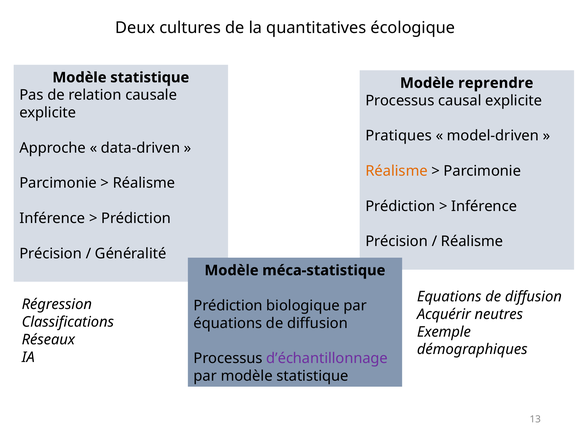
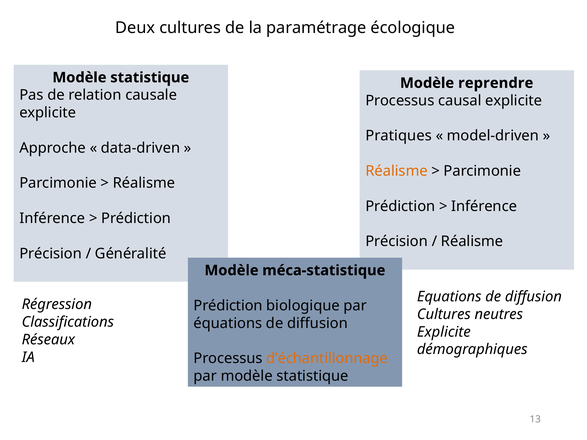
quantitatives: quantitatives -> paramétrage
Acquérir at (444, 314): Acquérir -> Cultures
Exemple at (444, 332): Exemple -> Explicite
d’échantillonnage colour: purple -> orange
